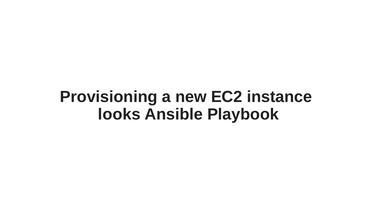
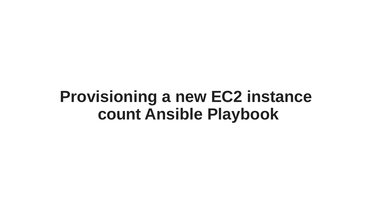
looks: looks -> count
